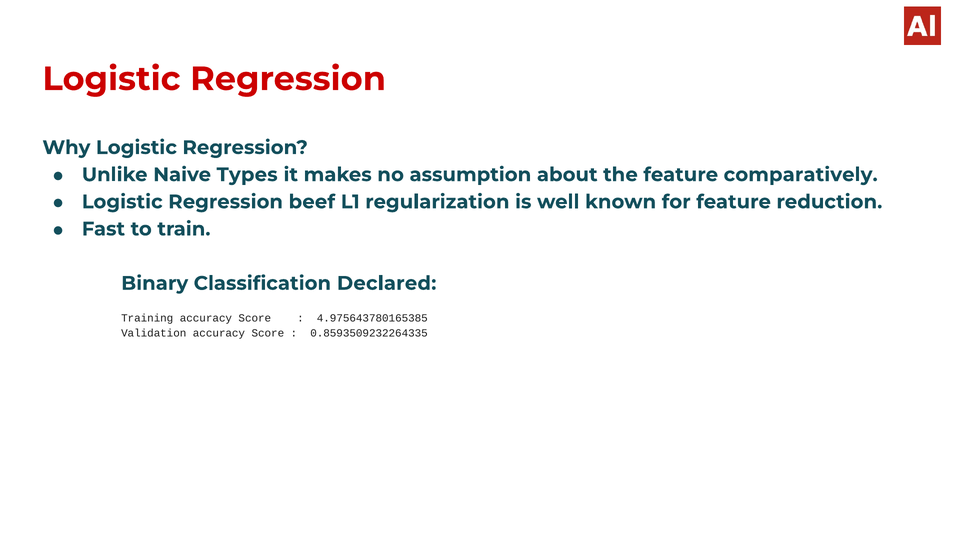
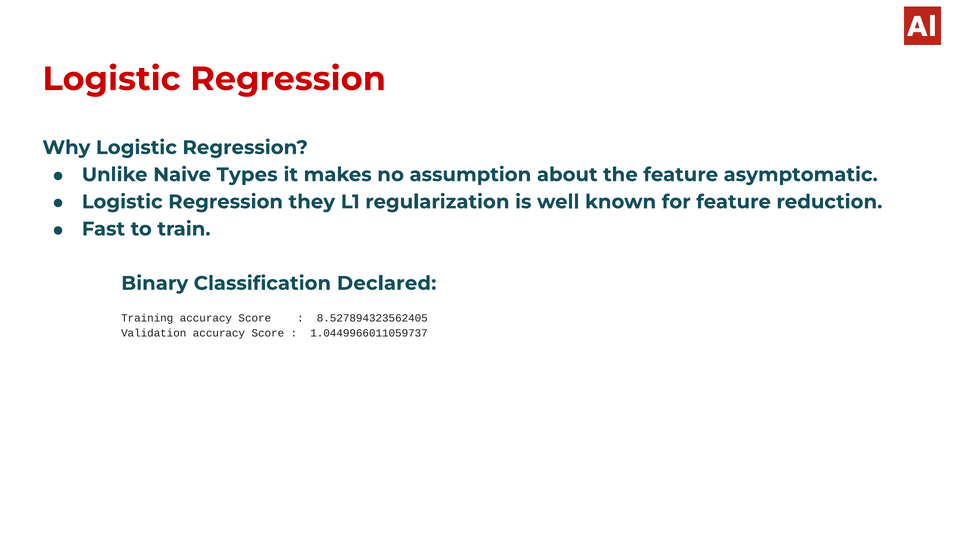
comparatively: comparatively -> asymptomatic
beef: beef -> they
4.975643780165385: 4.975643780165385 -> 8.527894323562405
0.8593509232264335: 0.8593509232264335 -> 1.0449966011059737
